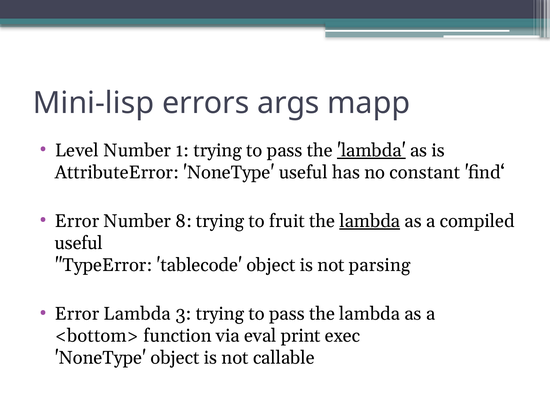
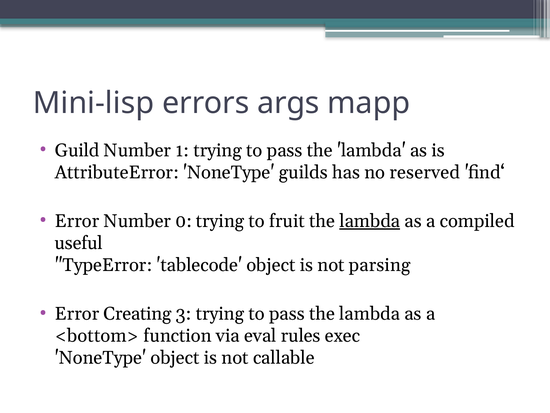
Level: Level -> Guild
lambda at (371, 150) underline: present -> none
NoneType useful: useful -> guilds
constant: constant -> reserved
8: 8 -> 0
Error Lambda: Lambda -> Creating
print: print -> rules
